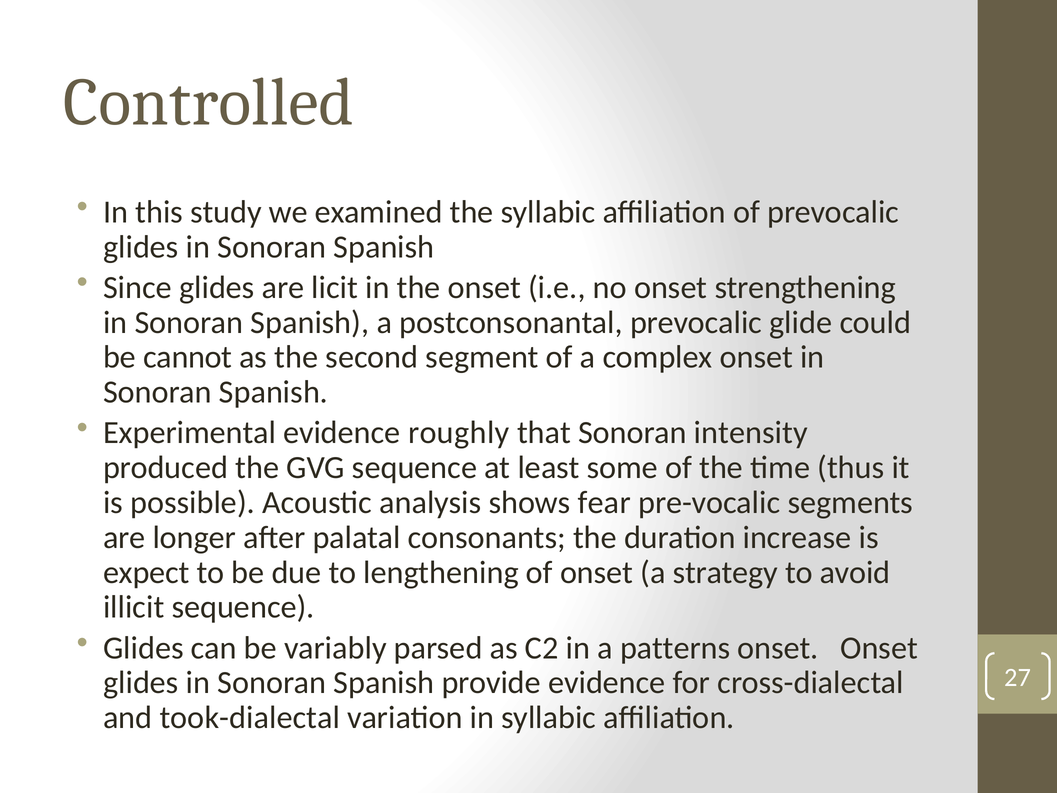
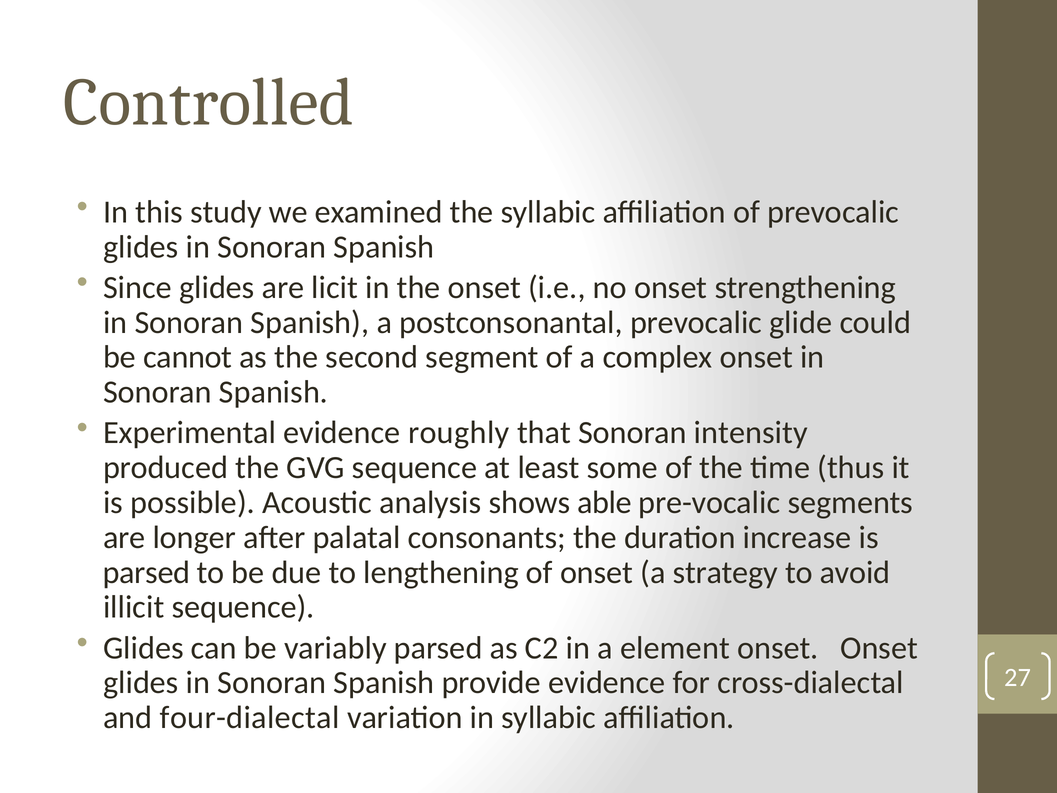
fear: fear -> able
expect at (146, 572): expect -> parsed
patterns: patterns -> element
took-dialectal: took-dialectal -> four-dialectal
